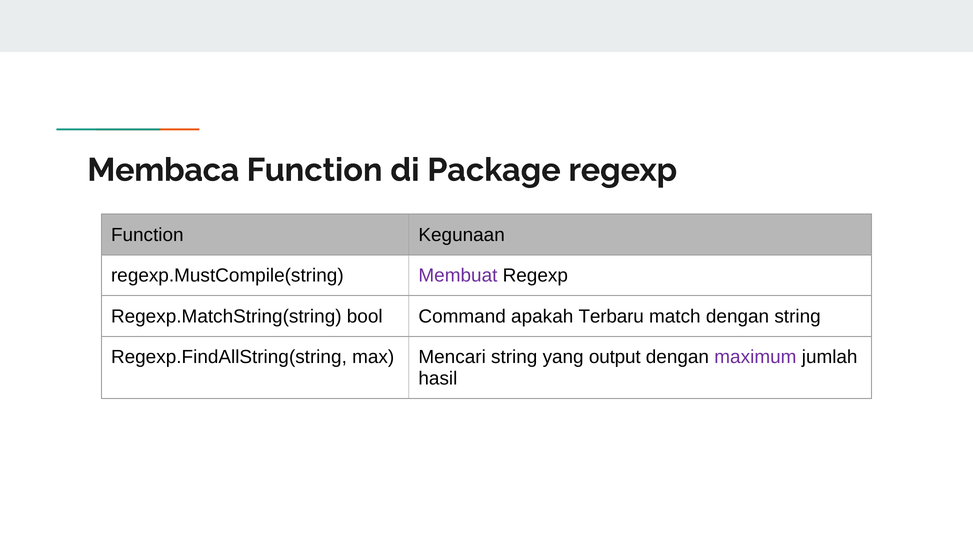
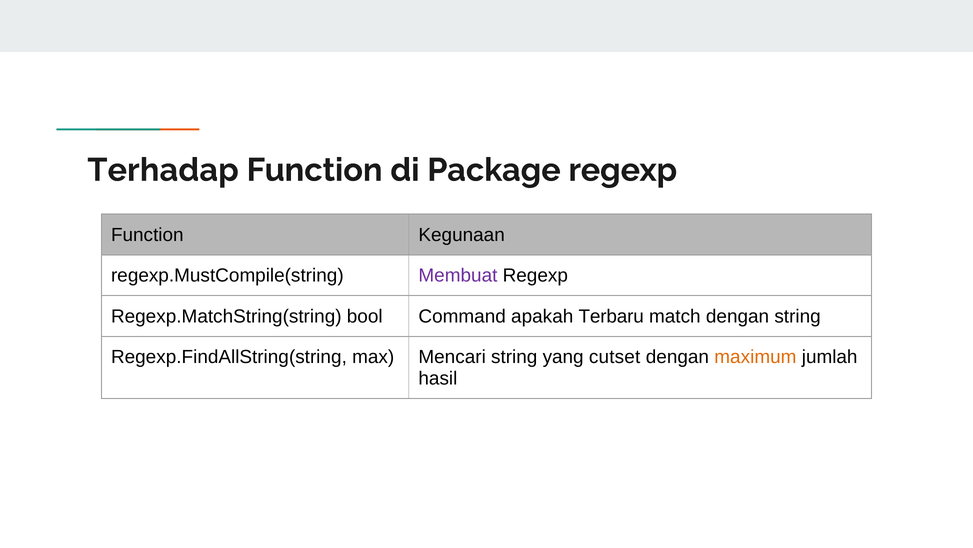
Membaca: Membaca -> Terhadap
output: output -> cutset
maximum colour: purple -> orange
